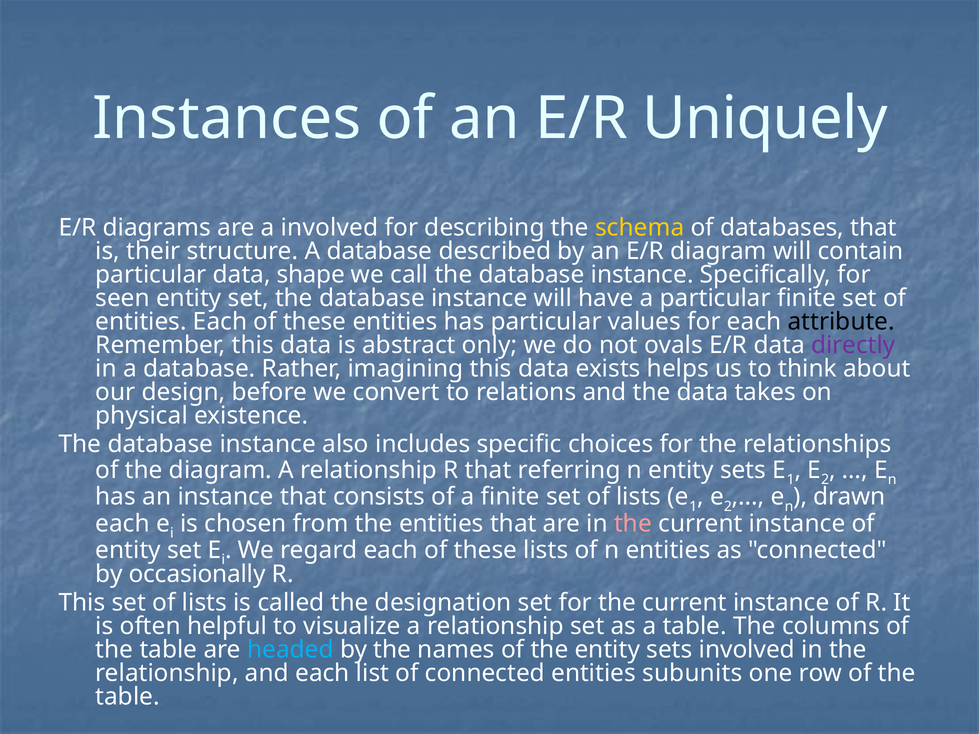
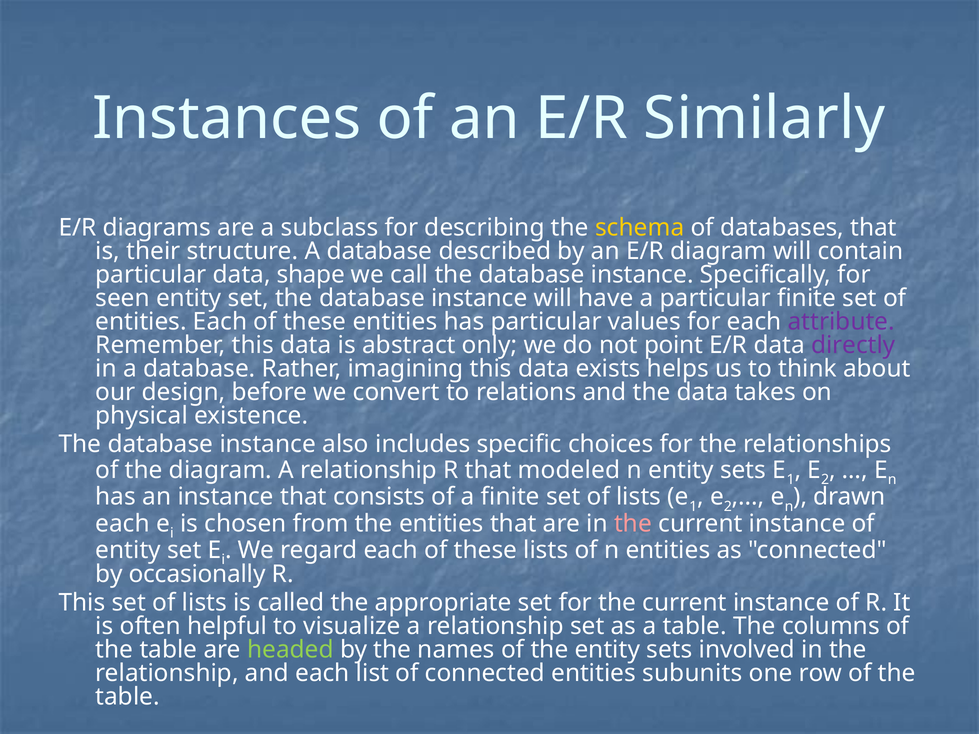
Uniquely: Uniquely -> Similarly
a involved: involved -> subclass
attribute colour: black -> purple
ovals: ovals -> point
referring: referring -> modeled
designation: designation -> appropriate
headed colour: light blue -> light green
